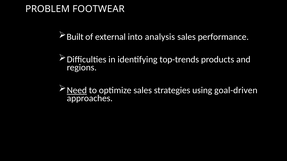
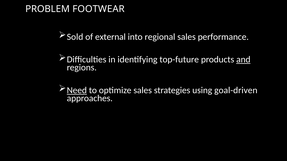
Built: Built -> Sold
analysis: analysis -> regional
top-trends: top-trends -> top-future
and underline: none -> present
